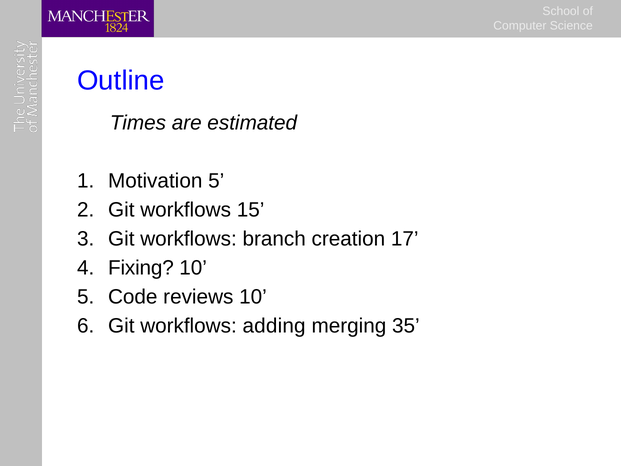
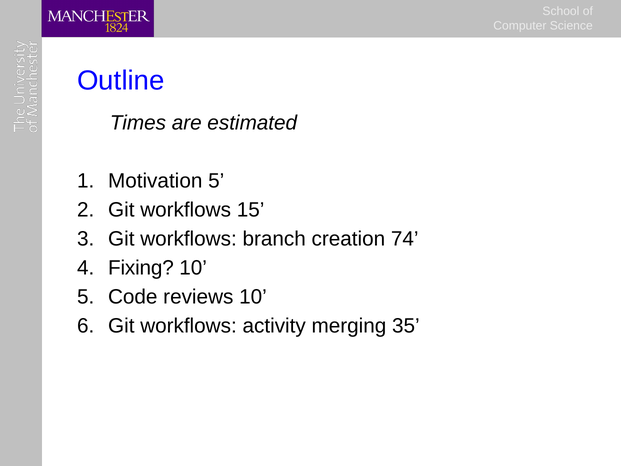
17: 17 -> 74
adding: adding -> activity
